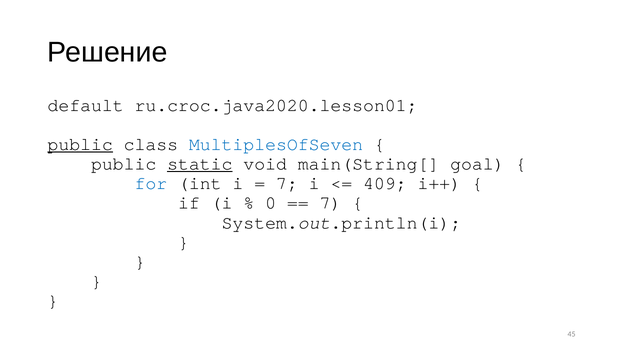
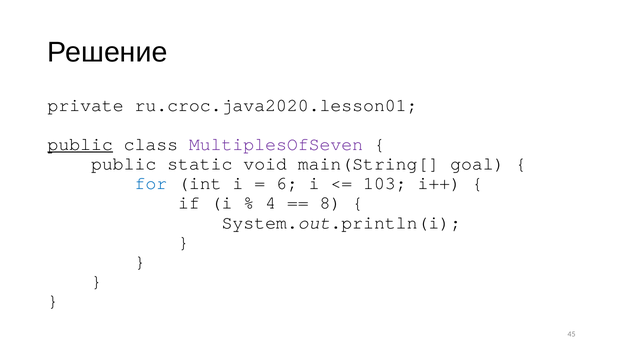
default: default -> private
MultiplesOfSeven colour: blue -> purple
static underline: present -> none
7 at (287, 184): 7 -> 6
409: 409 -> 103
0: 0 -> 4
7 at (330, 203): 7 -> 8
